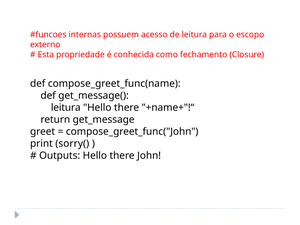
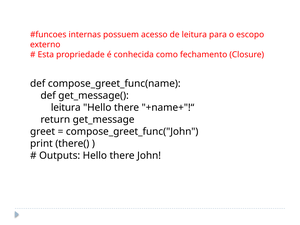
sorry(: sorry( -> there(
